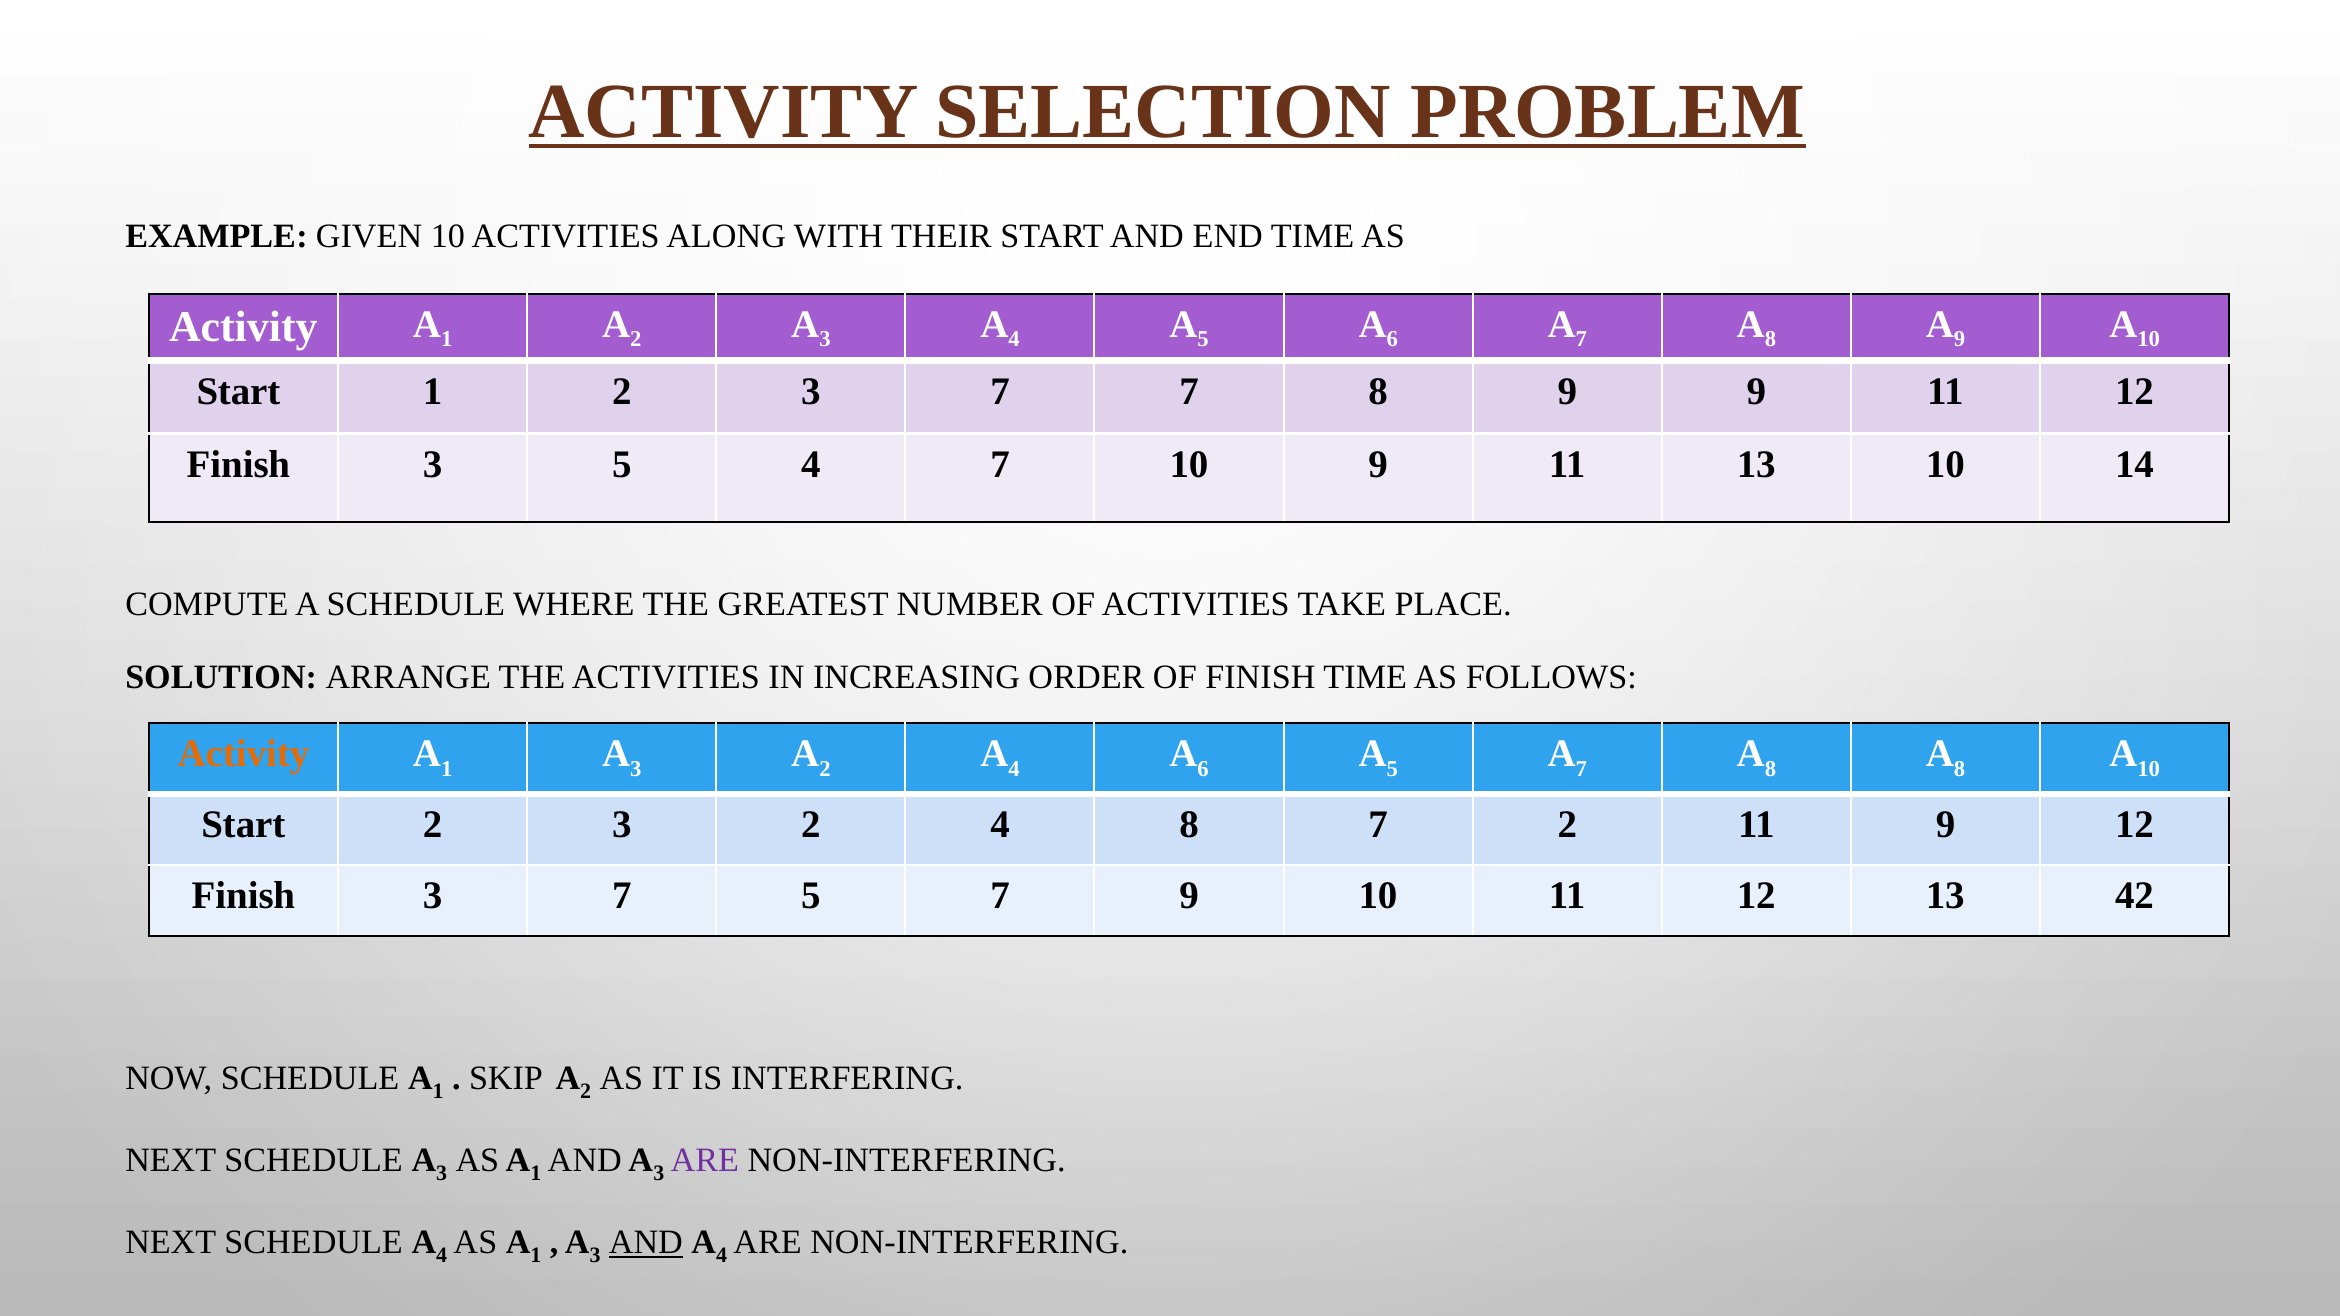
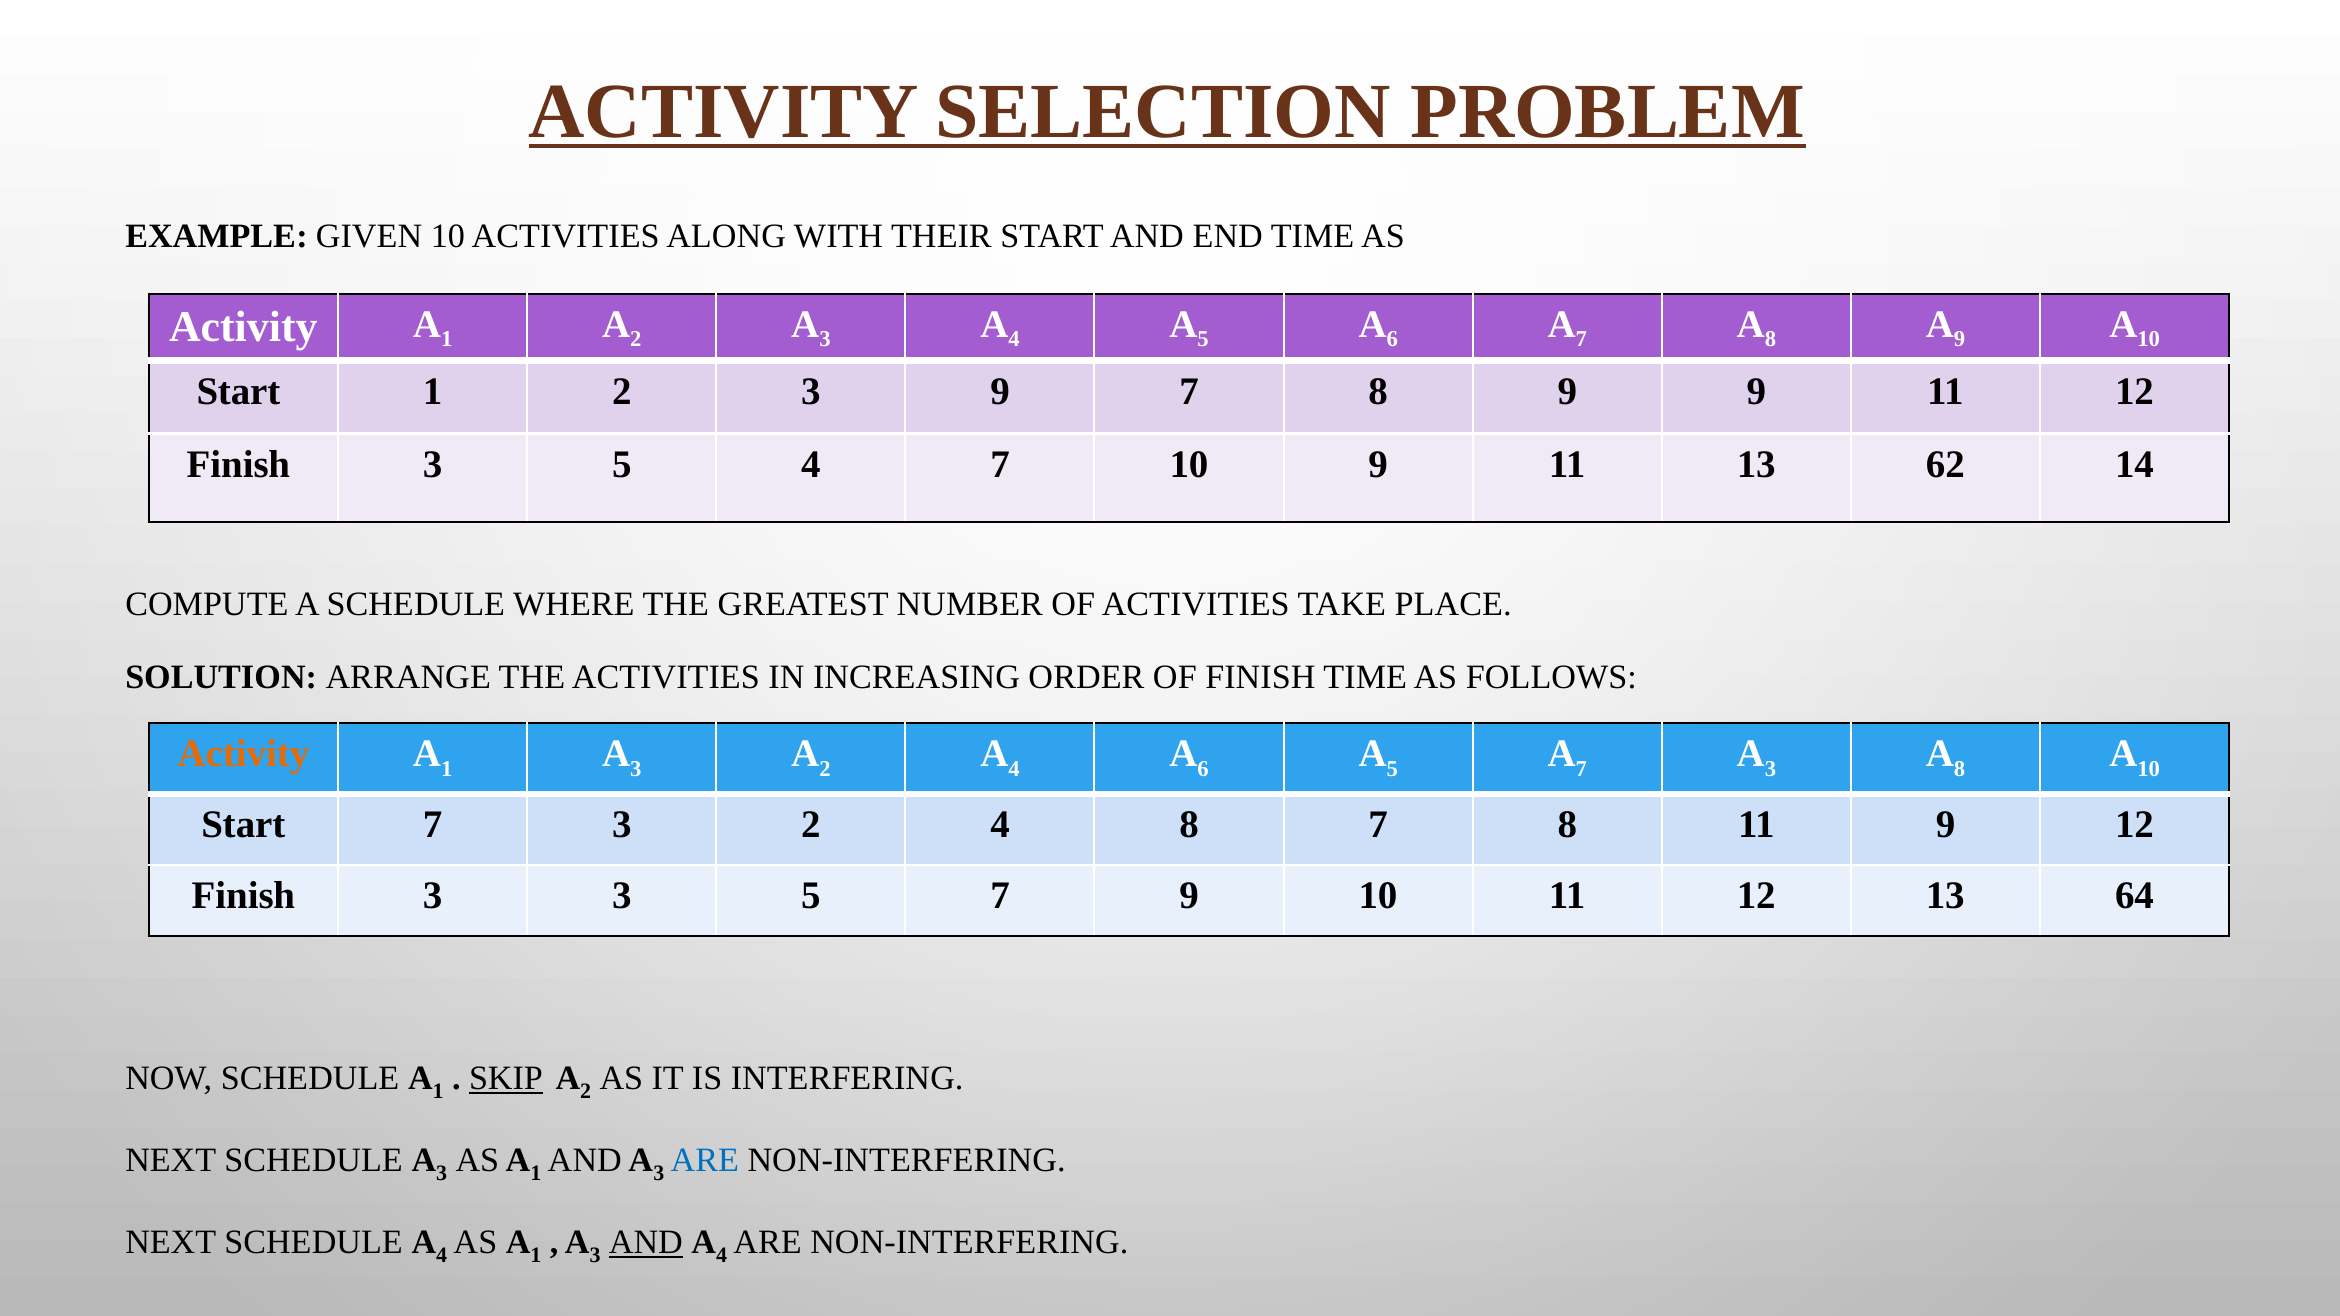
2 3 7: 7 -> 9
13 10: 10 -> 62
8 at (1770, 769): 8 -> 3
Start 2: 2 -> 7
8 7 2: 2 -> 8
Finish 3 7: 7 -> 3
42: 42 -> 64
SKIP underline: none -> present
ARE at (705, 1160) colour: purple -> blue
